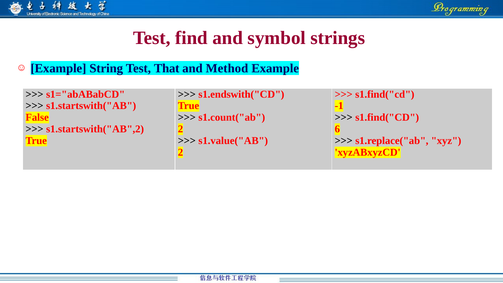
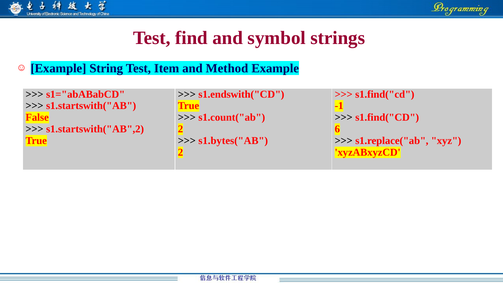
That: That -> Item
s1.value("AB: s1.value("AB -> s1.bytes("AB
